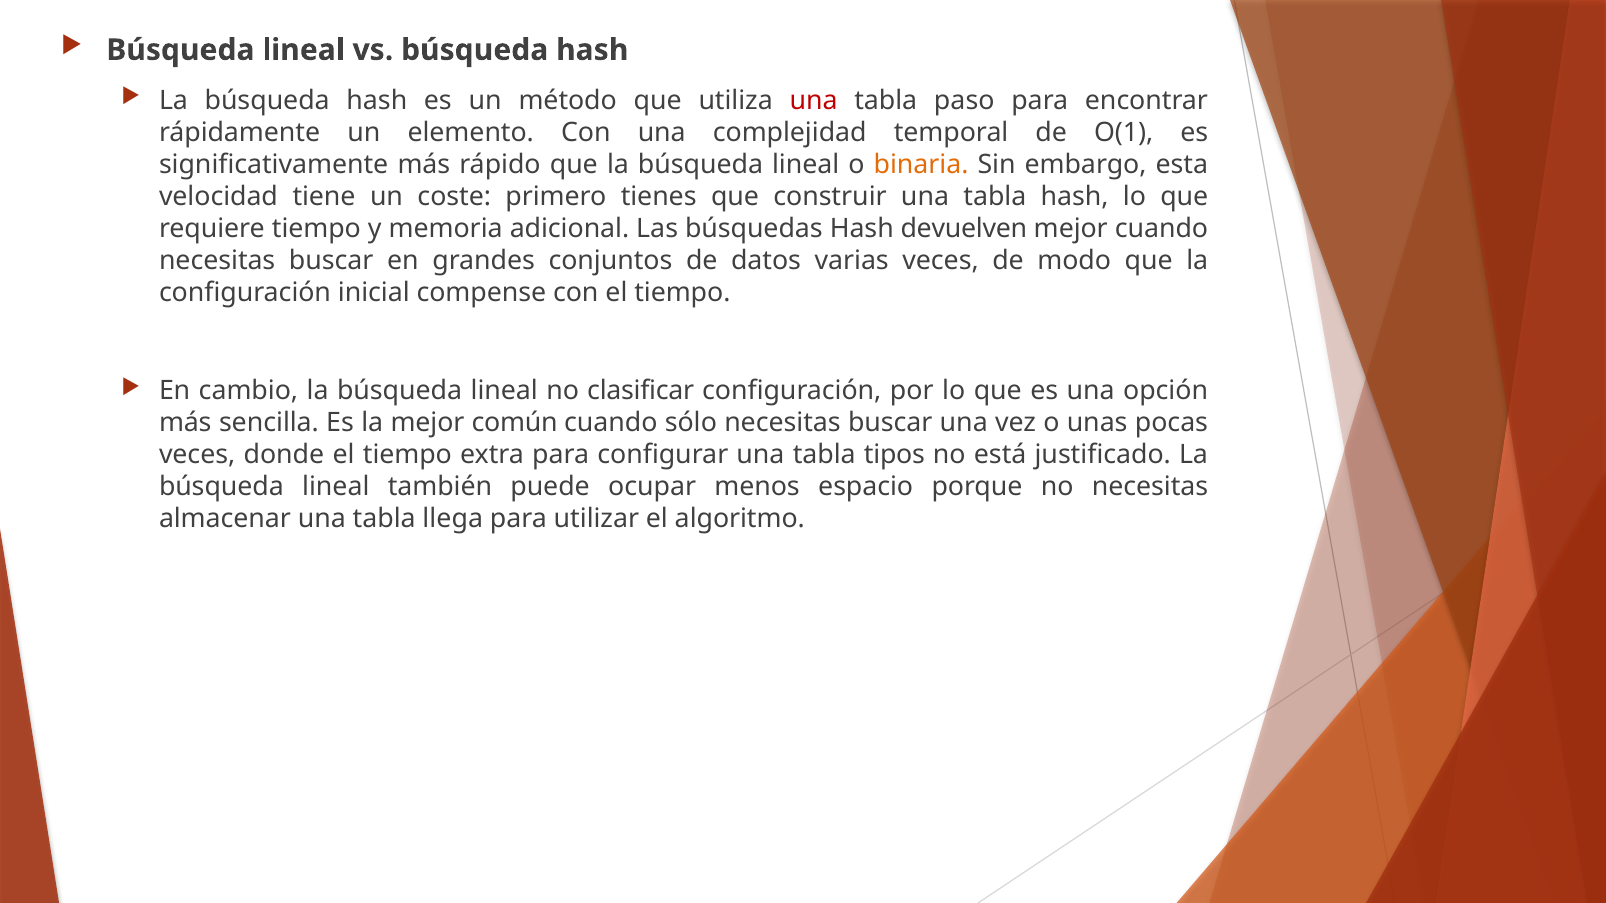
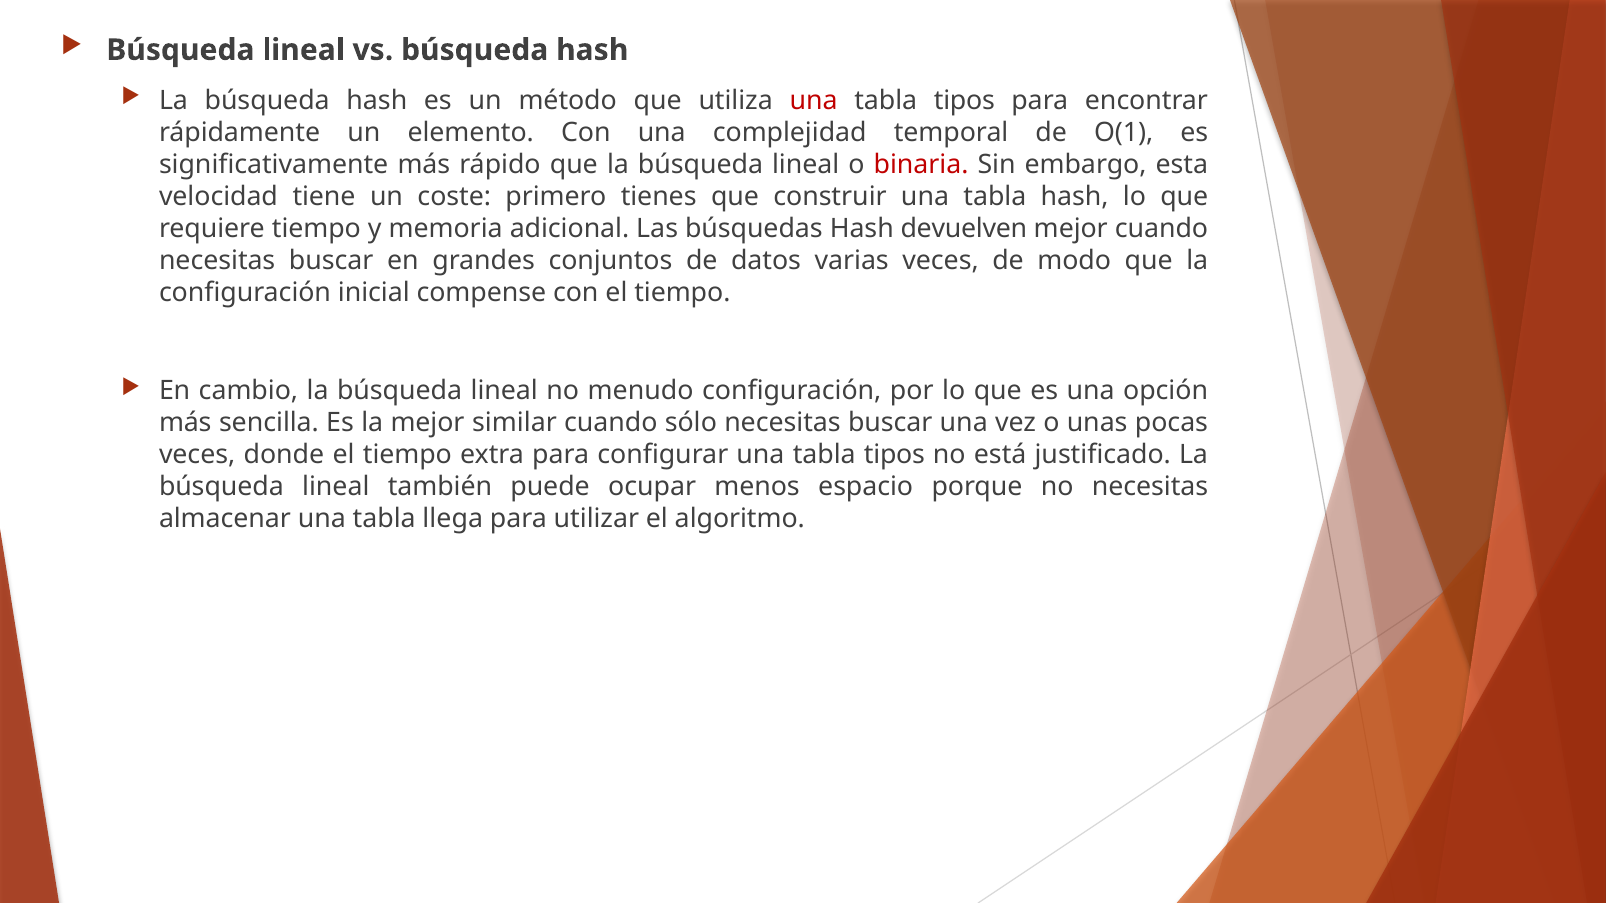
paso at (964, 101): paso -> tipos
binaria colour: orange -> red
clasificar: clasificar -> menudo
común: común -> similar
